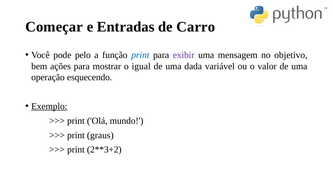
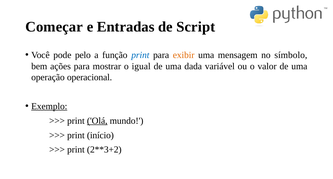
Carro: Carro -> Script
exibir colour: purple -> orange
objetivo: objetivo -> símbolo
esquecendo: esquecendo -> operacional
Olá underline: none -> present
graus: graus -> início
